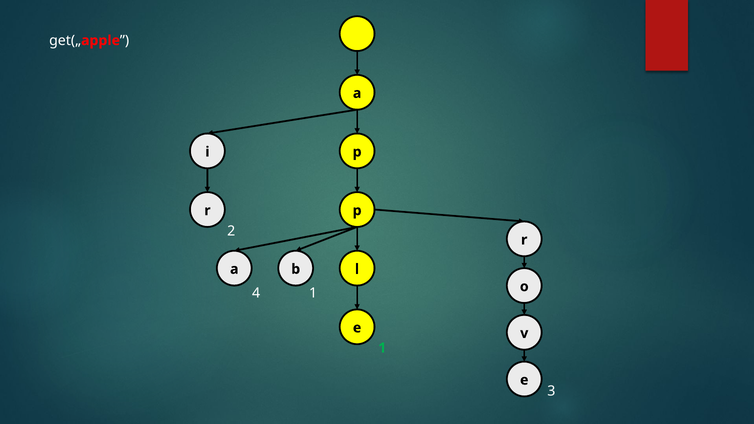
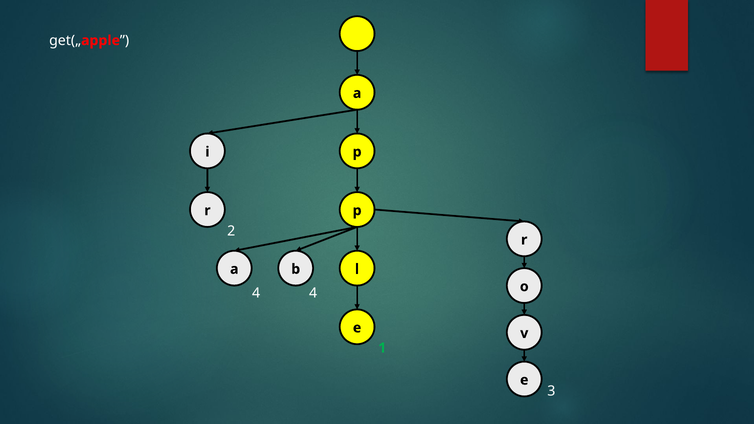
4 1: 1 -> 4
